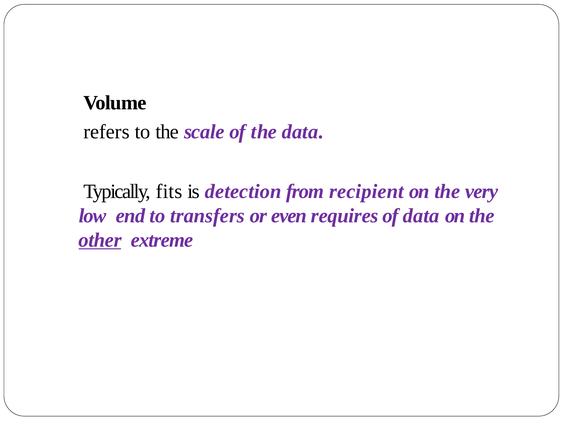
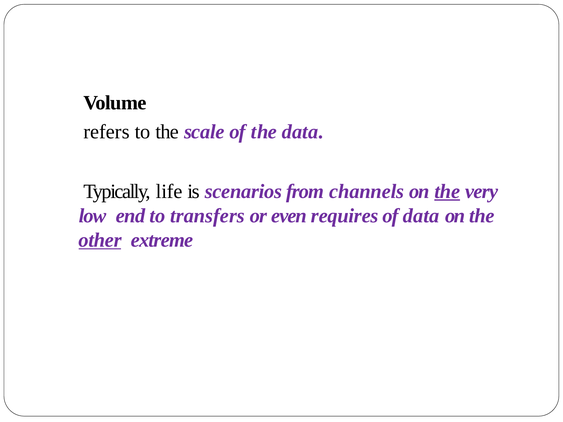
fits: fits -> life
detection: detection -> scenarios
recipient: recipient -> channels
the at (447, 191) underline: none -> present
